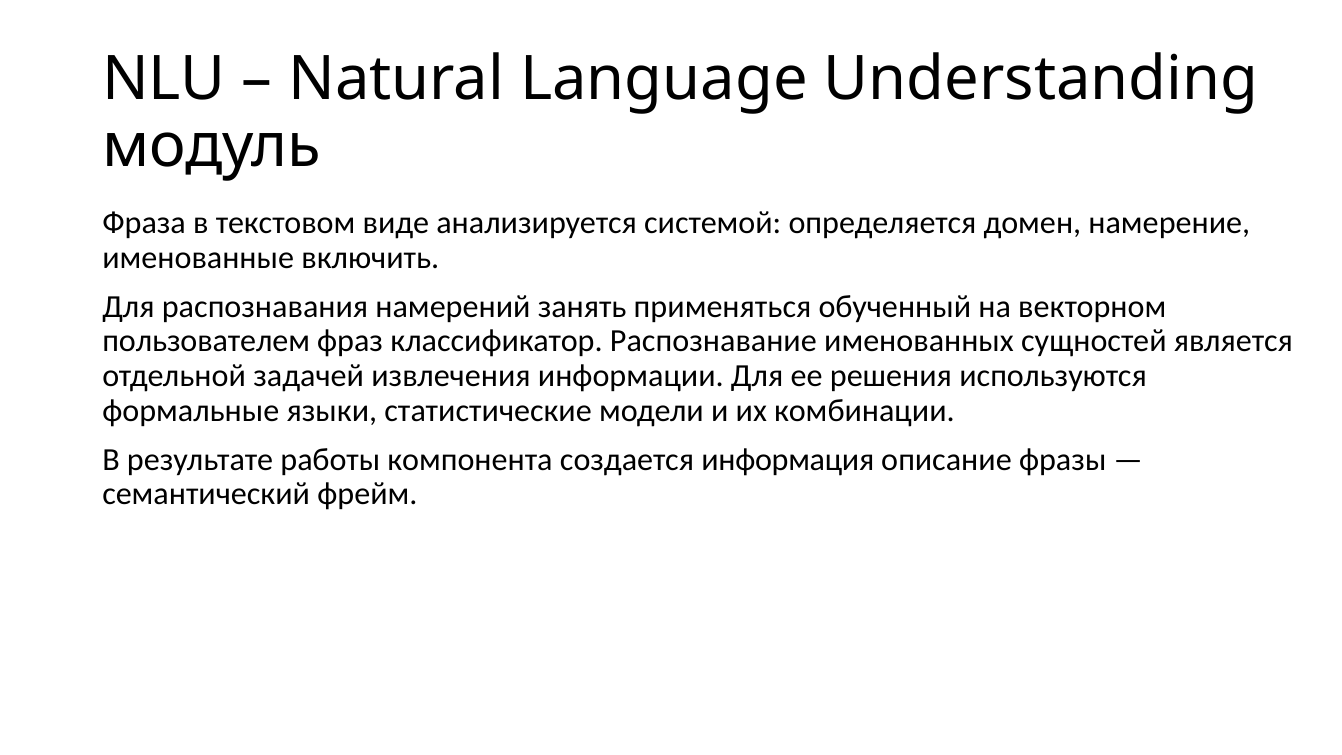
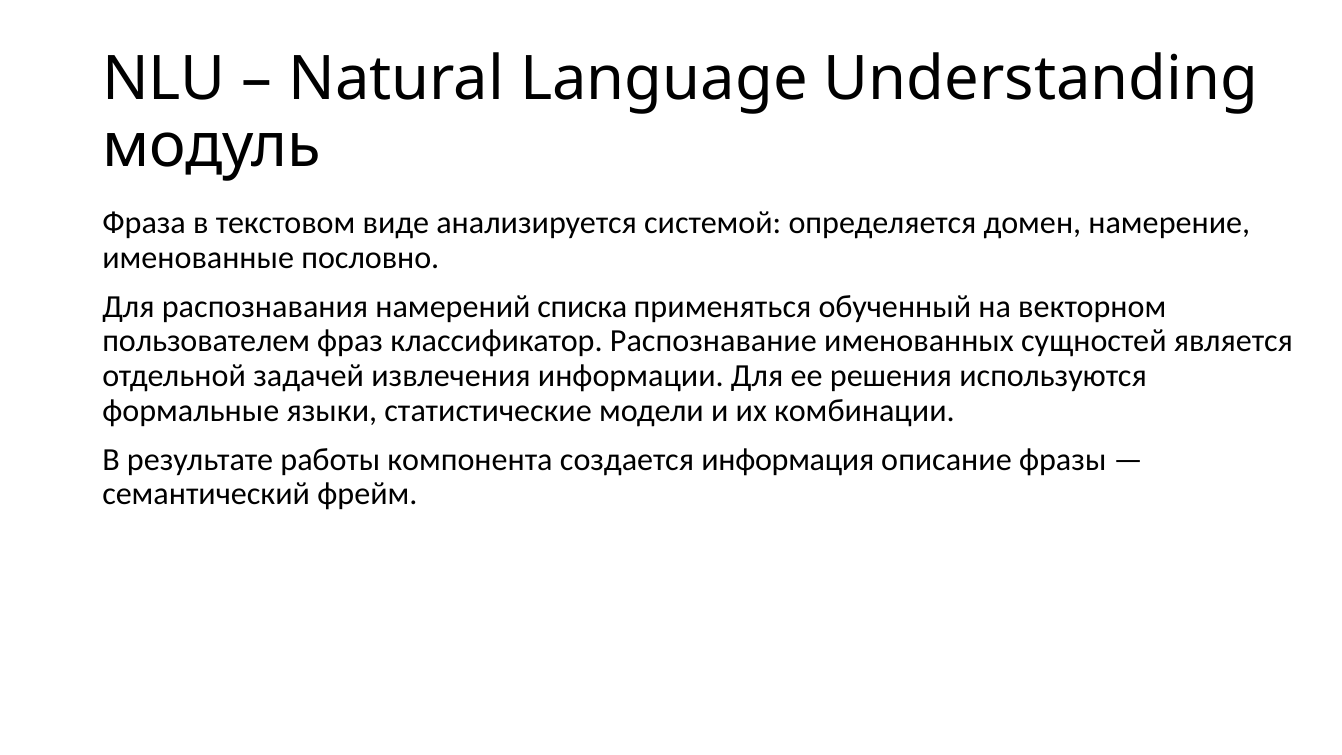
включить: включить -> пословно
занять: занять -> списка
